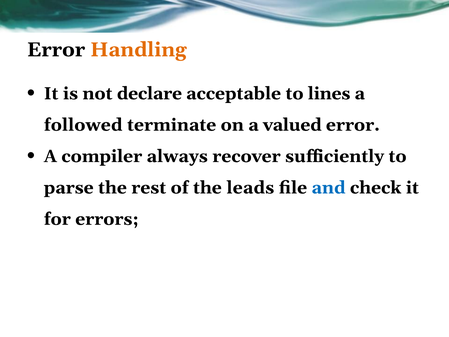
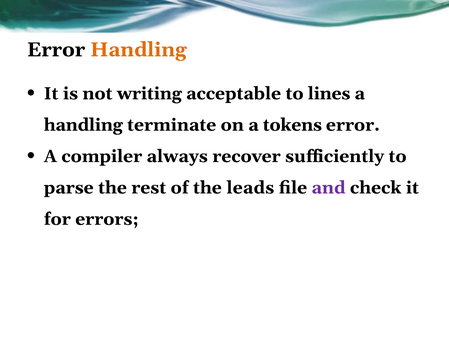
declare: declare -> writing
followed at (83, 125): followed -> handling
valued: valued -> tokens
and colour: blue -> purple
